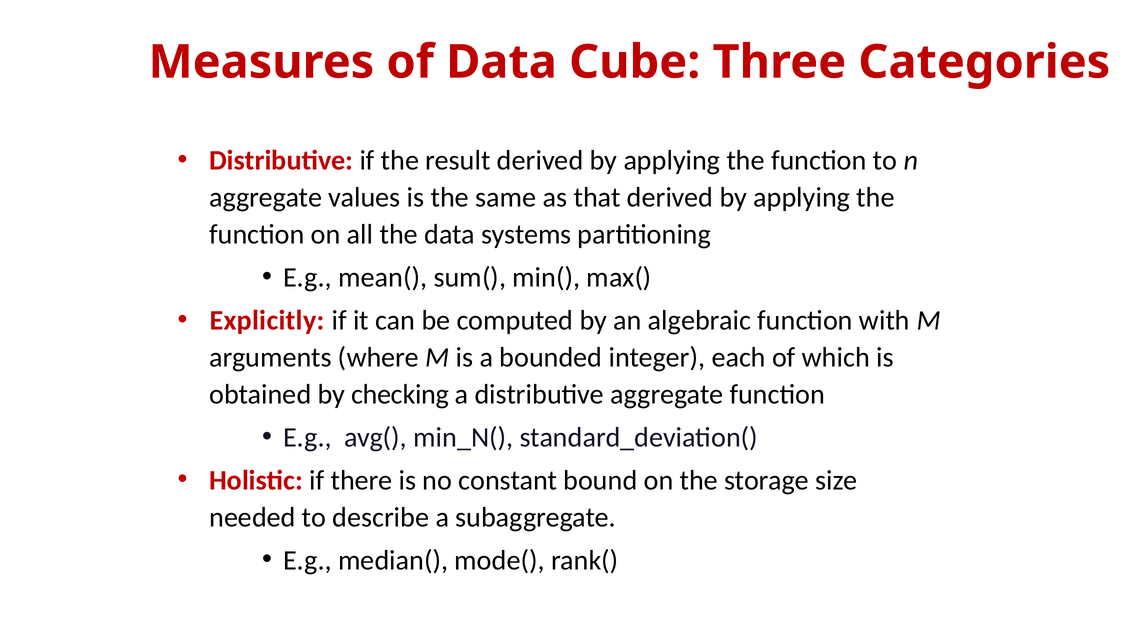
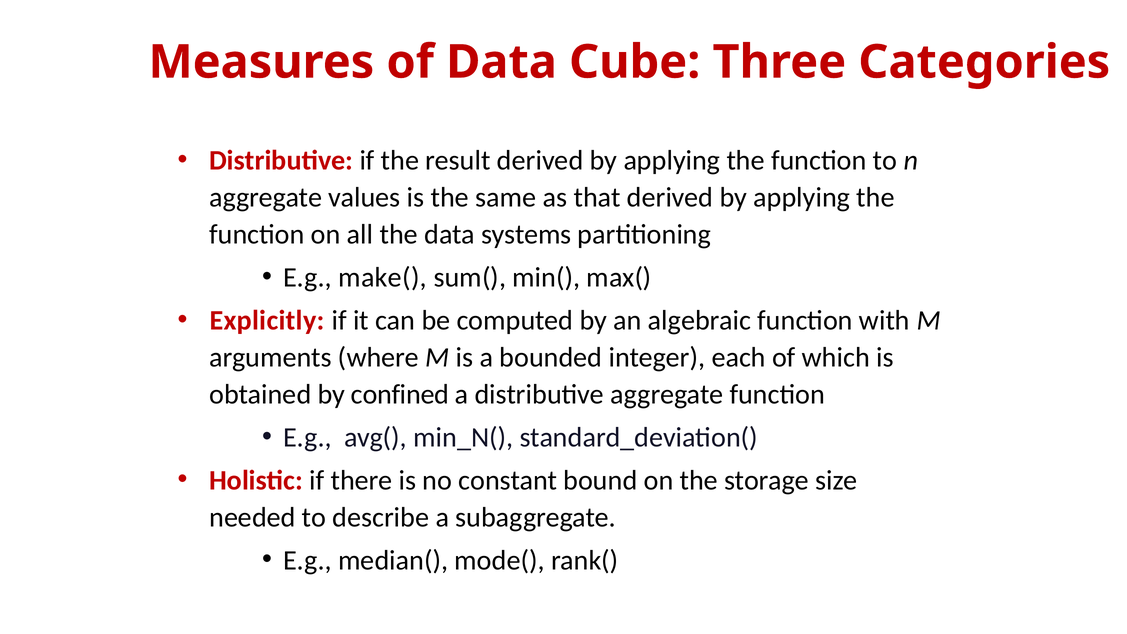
mean(: mean( -> make(
checking: checking -> confined
